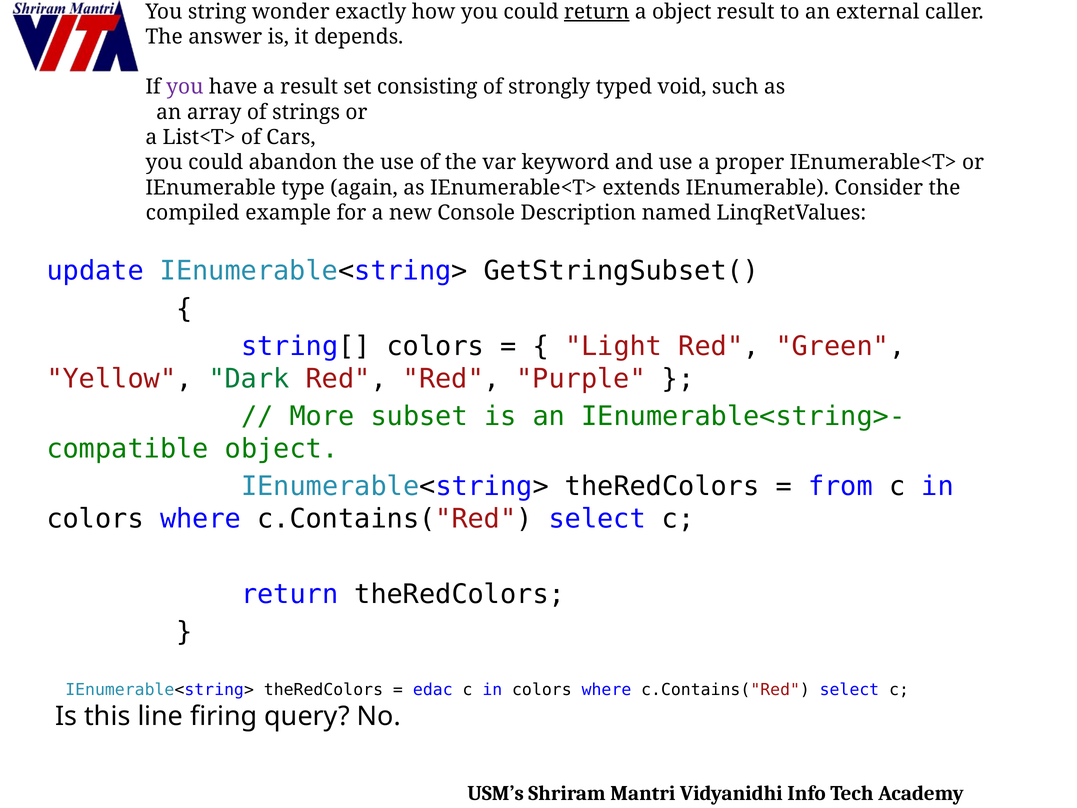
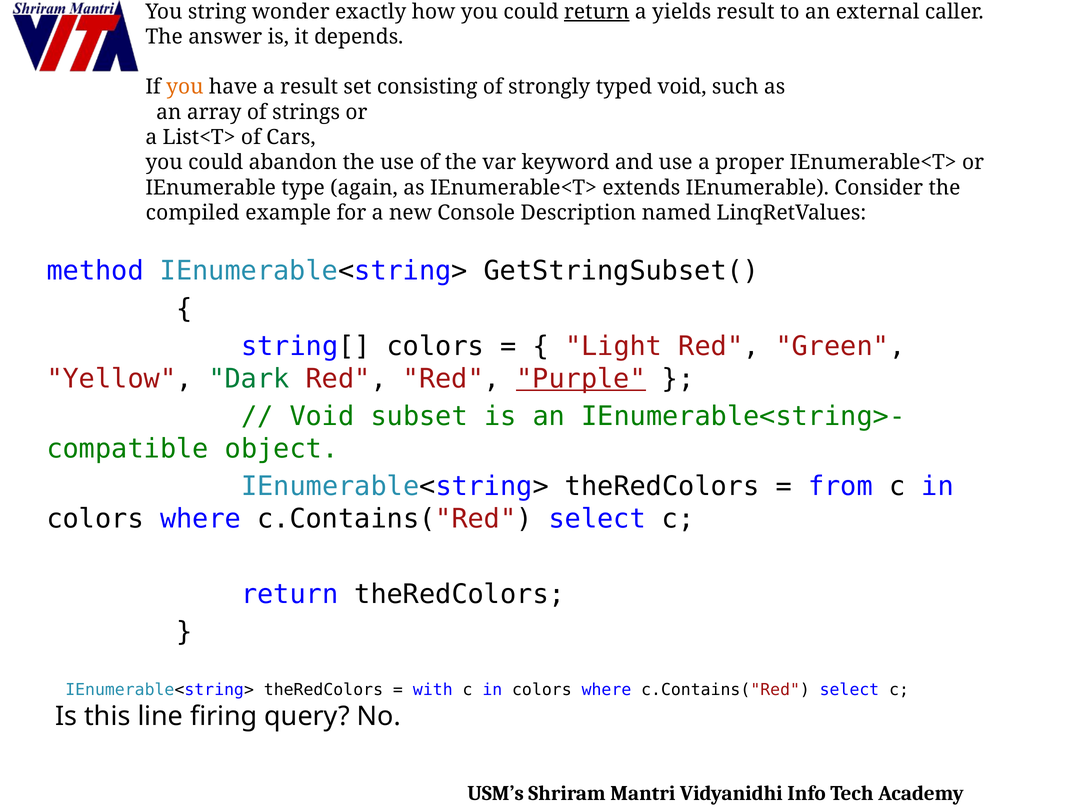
a object: object -> yields
you at (185, 87) colour: purple -> orange
update: update -> method
Purple underline: none -> present
More at (322, 416): More -> Void
edac: edac -> with
